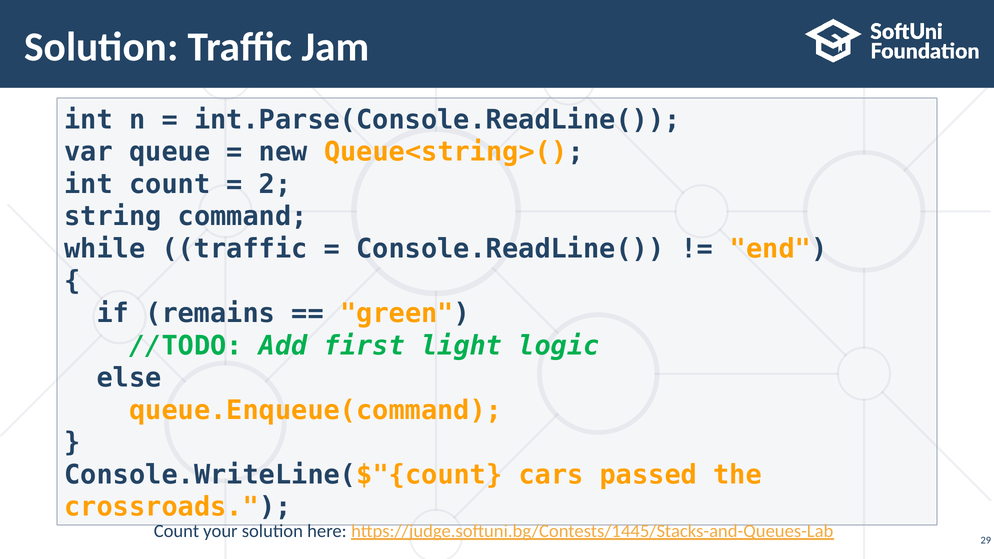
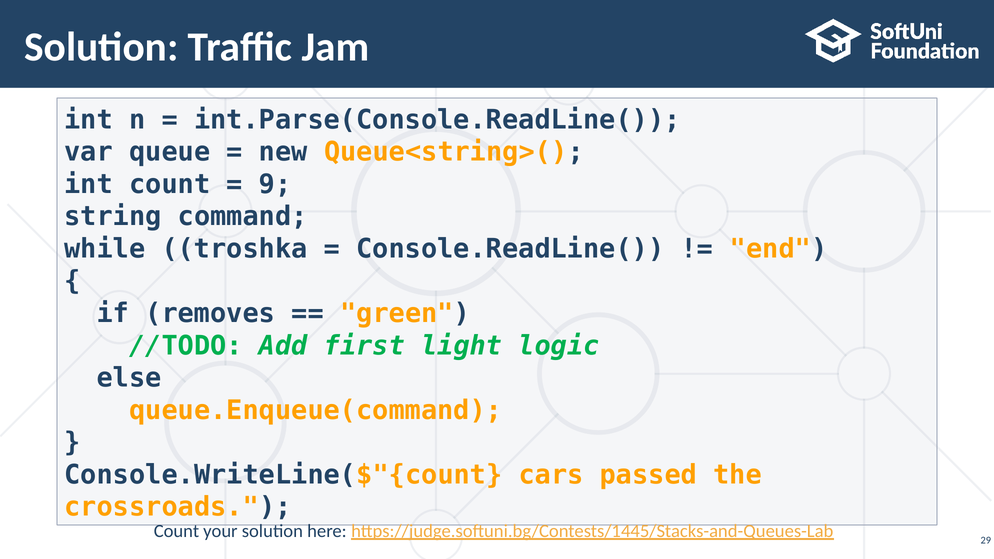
2: 2 -> 9
while traffic: traffic -> troshka
remains: remains -> removes
